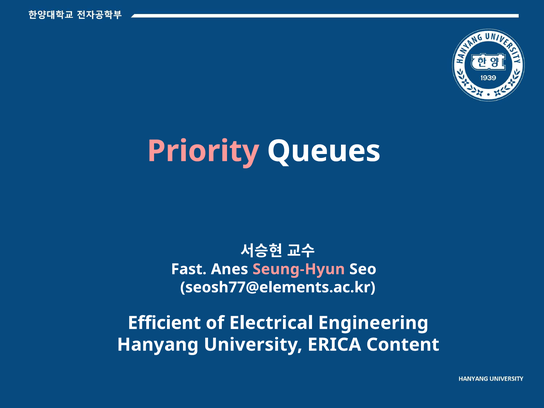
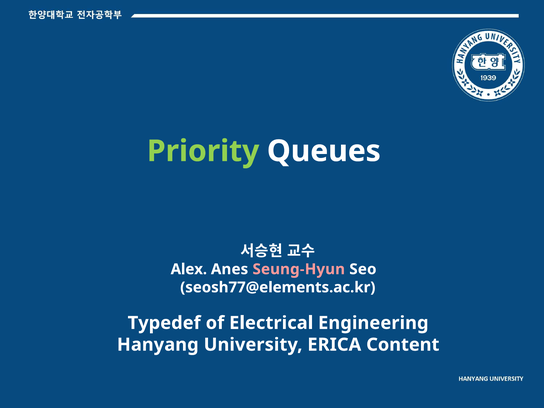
Priority colour: pink -> light green
Fast: Fast -> Alex
Efficient: Efficient -> Typedef
